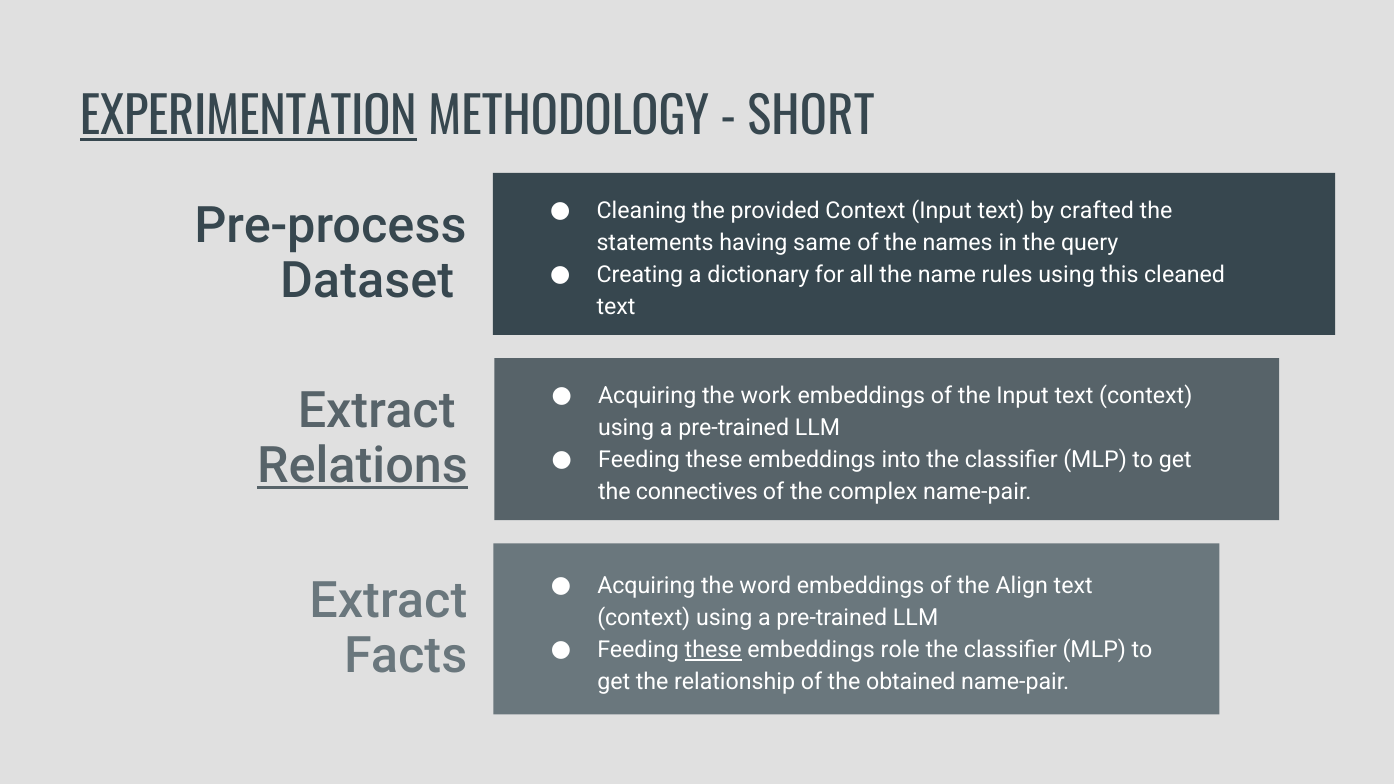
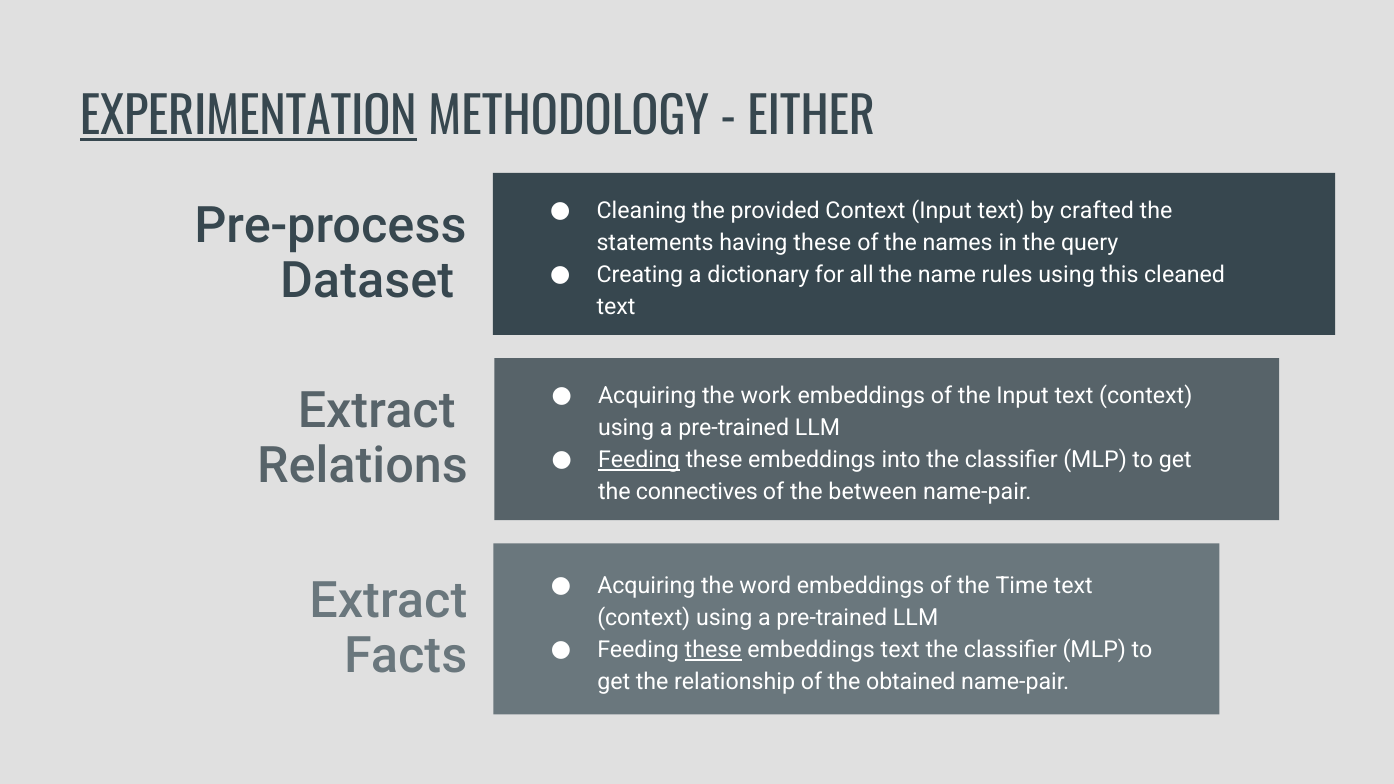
SHORT: SHORT -> EITHER
having same: same -> these
Relations underline: present -> none
Feeding at (639, 460) underline: none -> present
complex: complex -> between
Align: Align -> Time
embeddings role: role -> text
